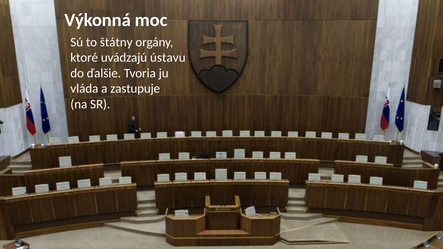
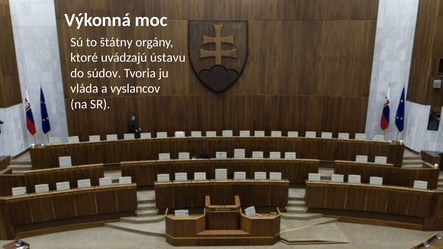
ďalšie: ďalšie -> súdov
zastupuje: zastupuje -> vyslancov
